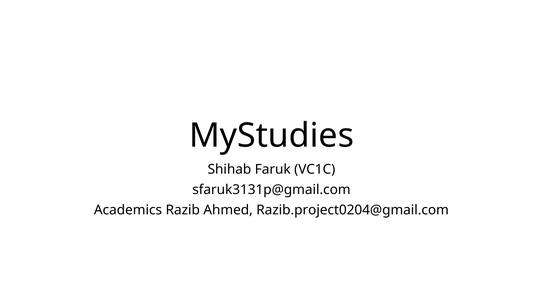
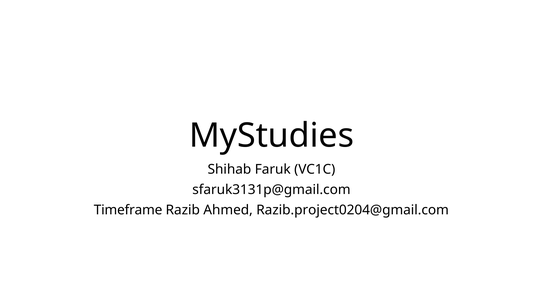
Academics: Academics -> Timeframe
